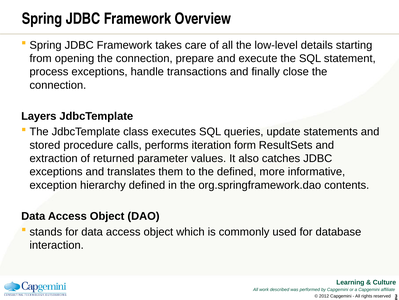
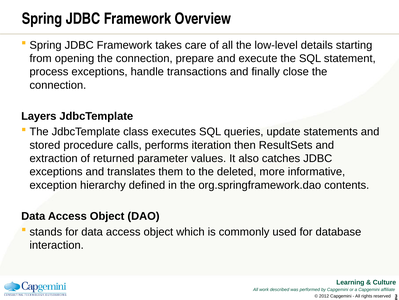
form: form -> then
the defined: defined -> deleted
